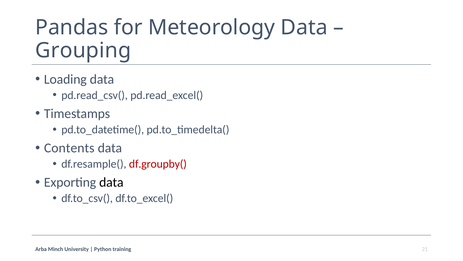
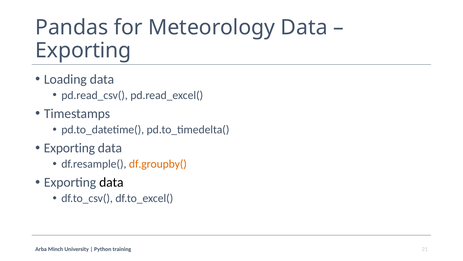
Grouping at (83, 50): Grouping -> Exporting
Contents at (69, 148): Contents -> Exporting
df.groupby( colour: red -> orange
